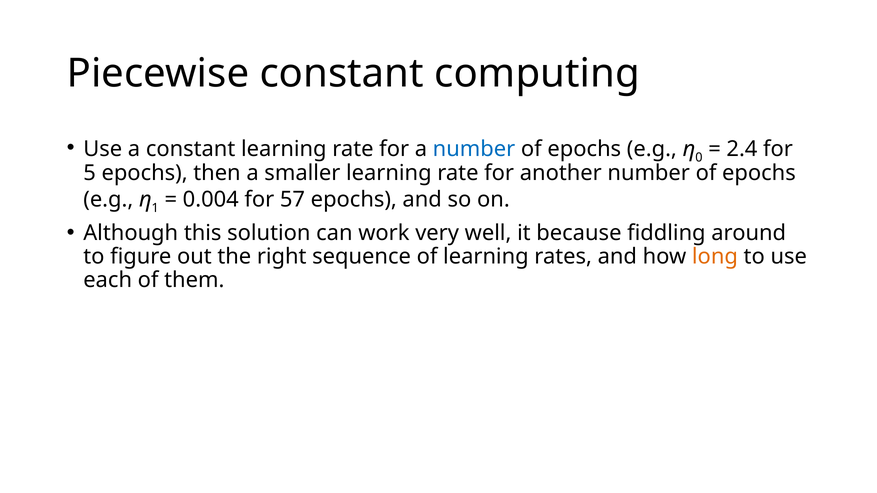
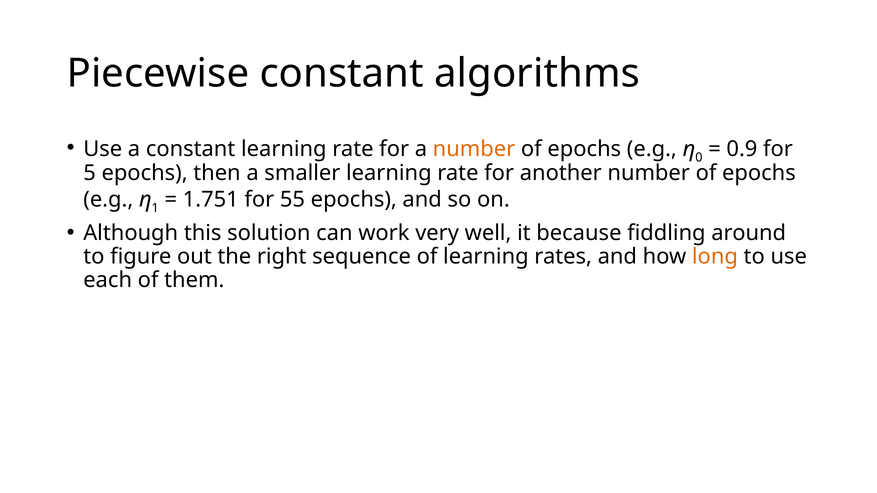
computing: computing -> algorithms
number at (474, 149) colour: blue -> orange
2.4: 2.4 -> 0.9
0.004: 0.004 -> 1.751
57: 57 -> 55
